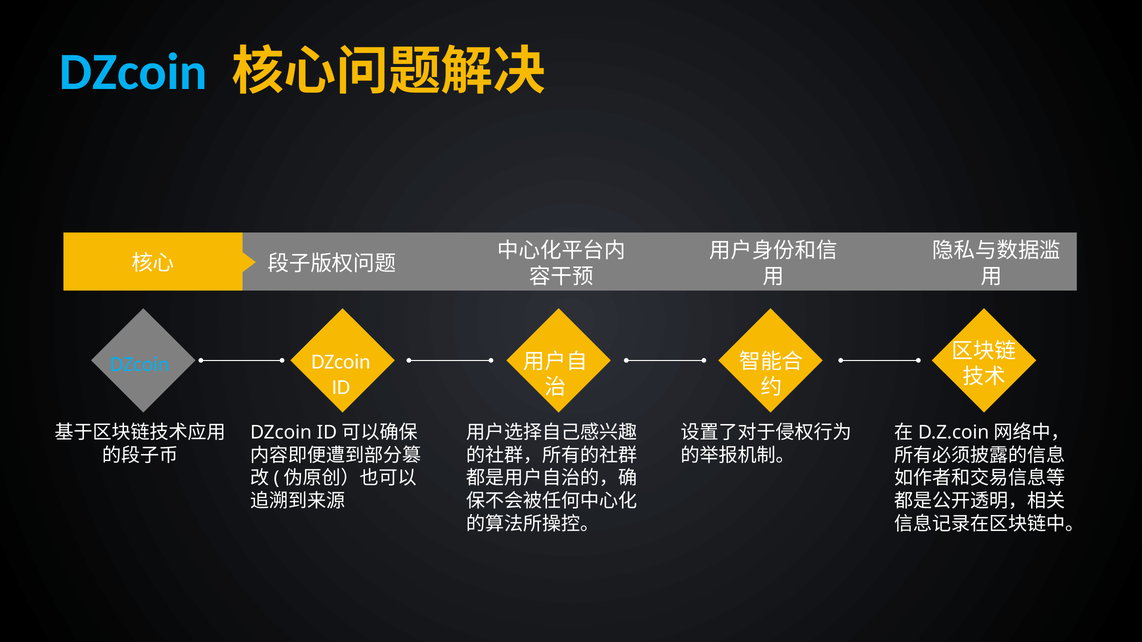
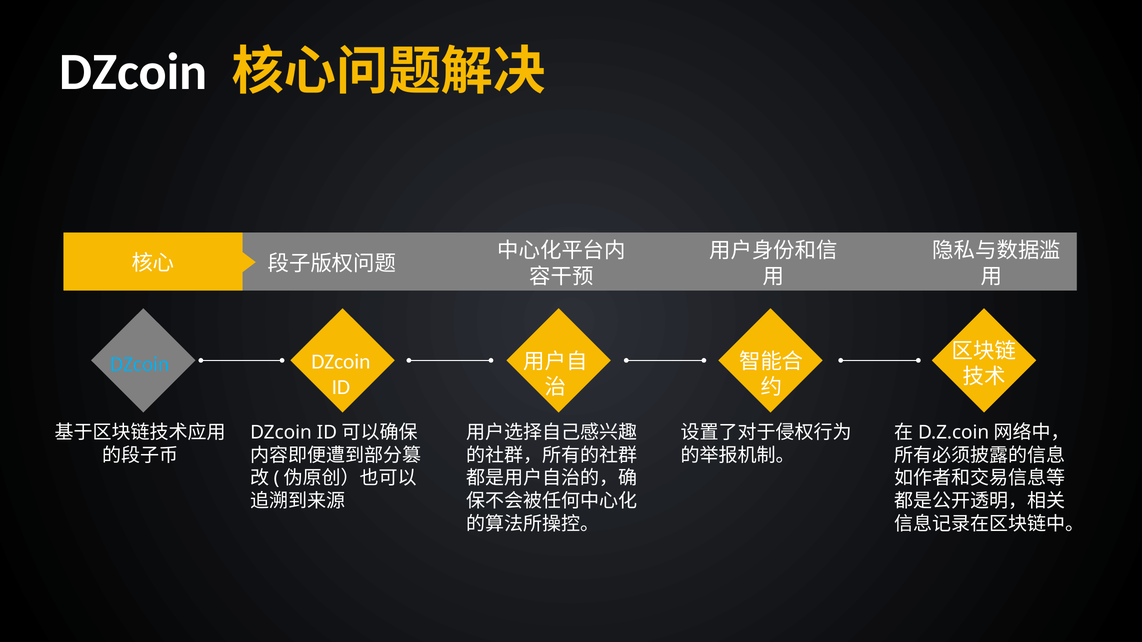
DZcoin at (133, 72) colour: light blue -> white
